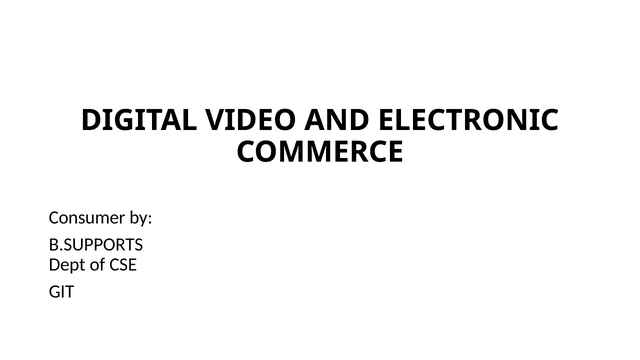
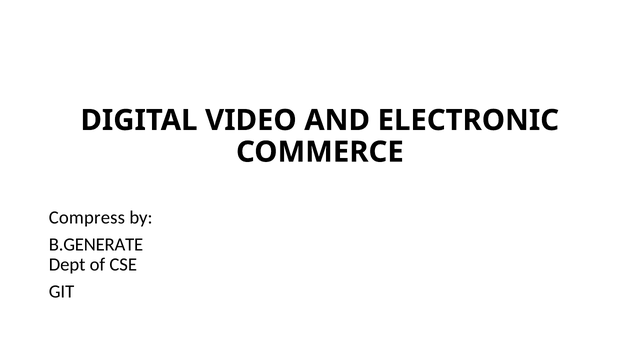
Consumer: Consumer -> Compress
B.SUPPORTS: B.SUPPORTS -> B.GENERATE
